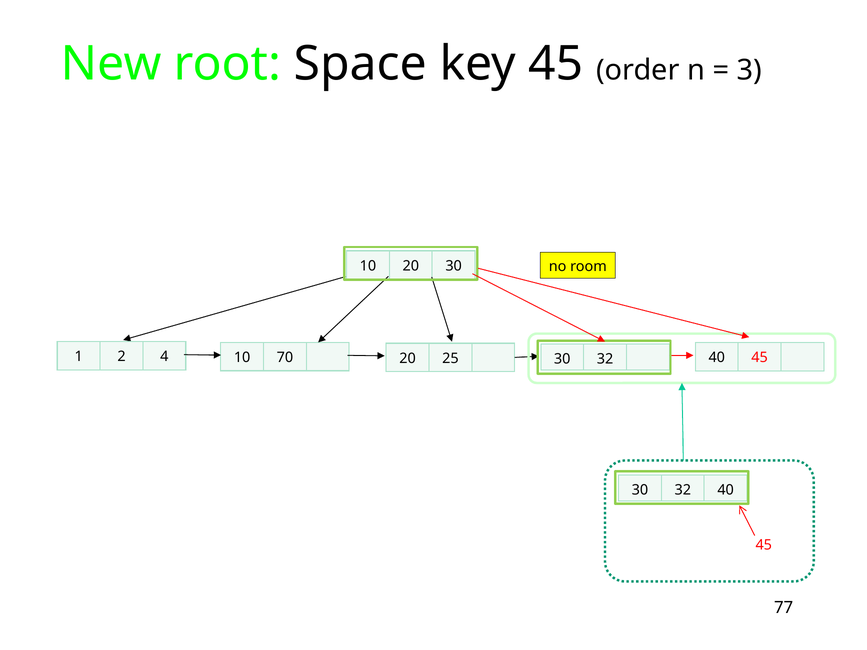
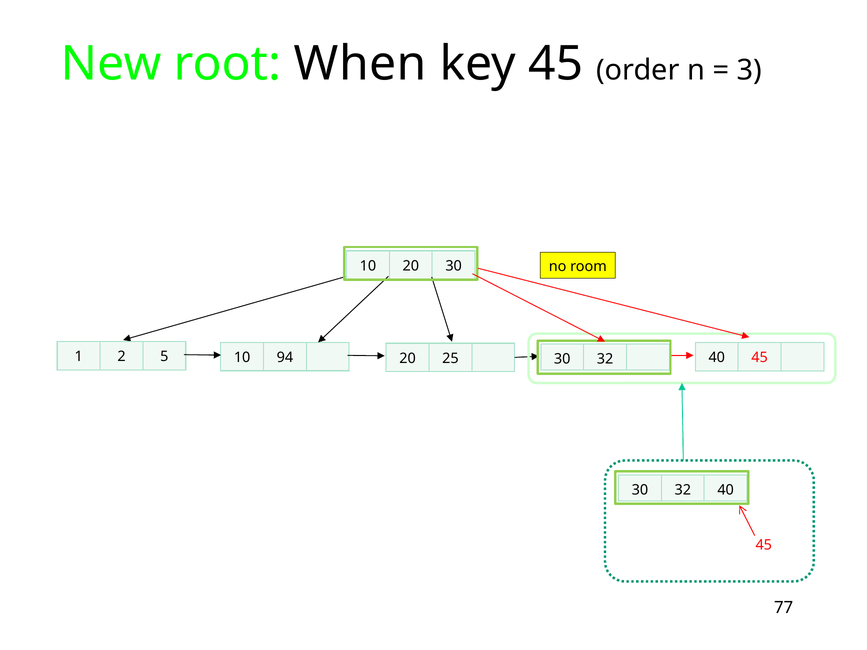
Space: Space -> When
4: 4 -> 5
70: 70 -> 94
